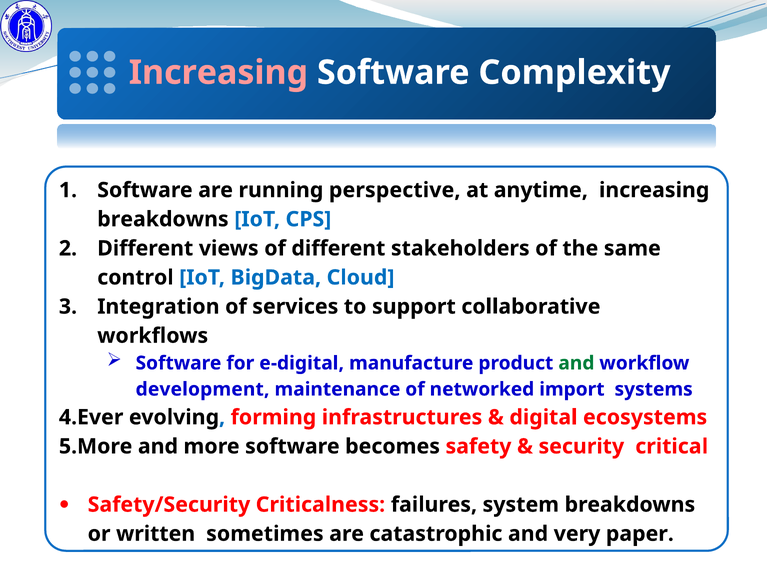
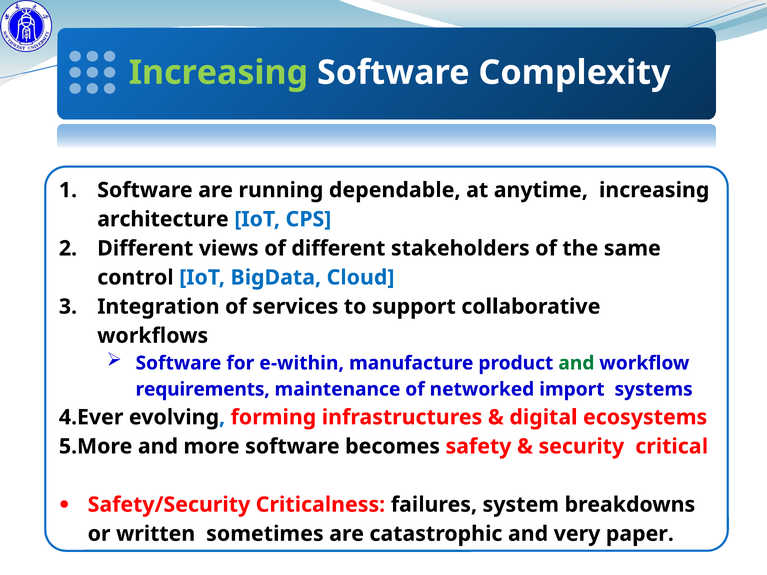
Increasing at (218, 73) colour: pink -> light green
perspective: perspective -> dependable
breakdowns at (163, 219): breakdowns -> architecture
e-digital: e-digital -> e-within
development: development -> requirements
